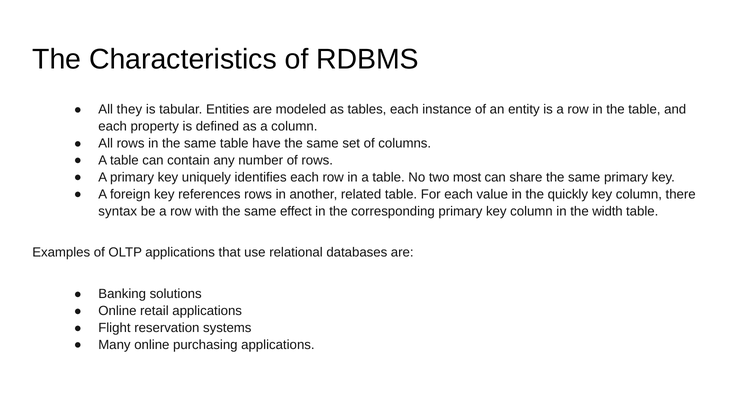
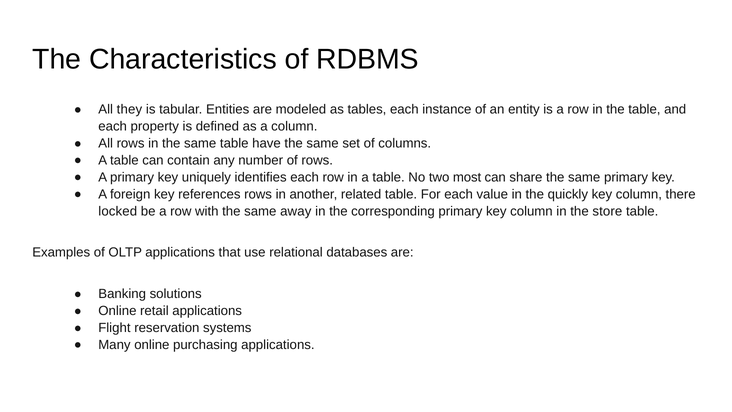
syntax: syntax -> locked
effect: effect -> away
width: width -> store
